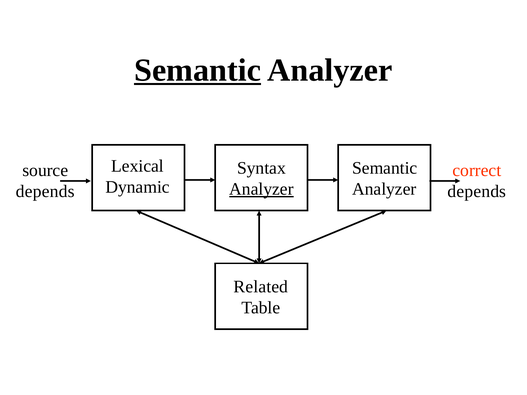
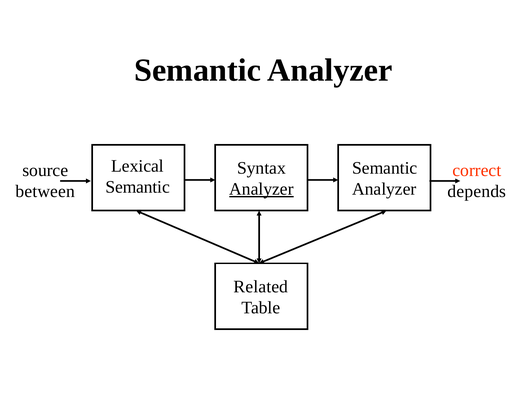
Semantic at (198, 70) underline: present -> none
Dynamic at (138, 187): Dynamic -> Semantic
depends at (45, 192): depends -> between
